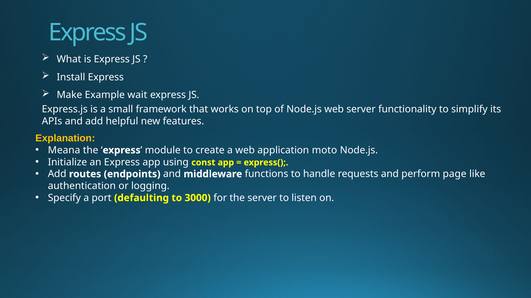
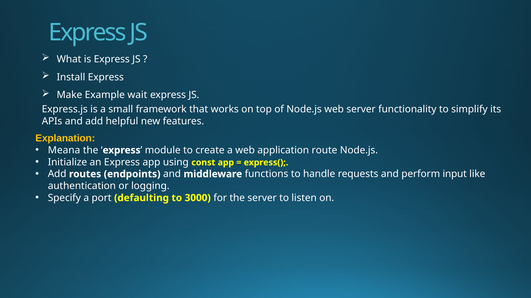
moto: moto -> route
page: page -> input
